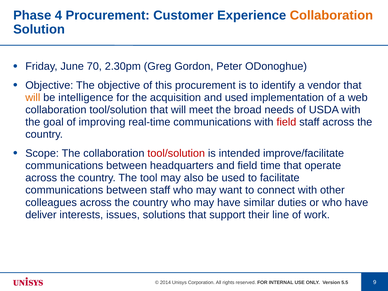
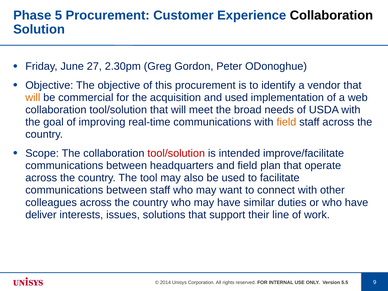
4: 4 -> 5
Collaboration at (331, 15) colour: orange -> black
70: 70 -> 27
intelligence: intelligence -> commercial
field at (286, 122) colour: red -> orange
time: time -> plan
